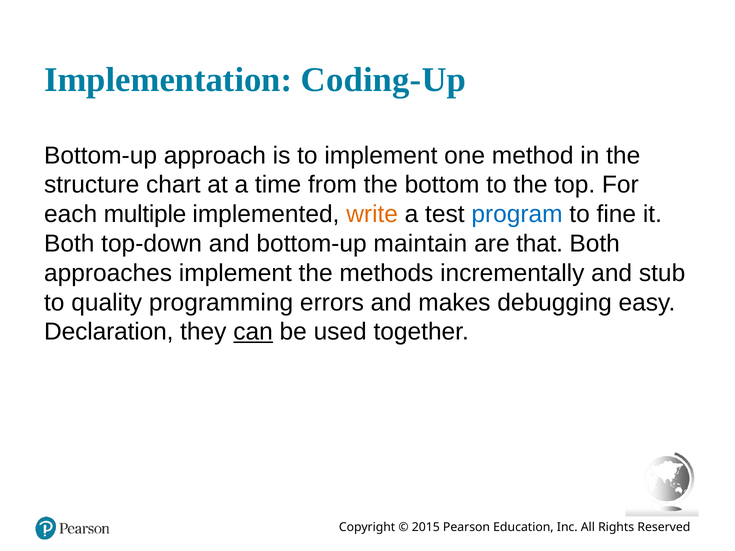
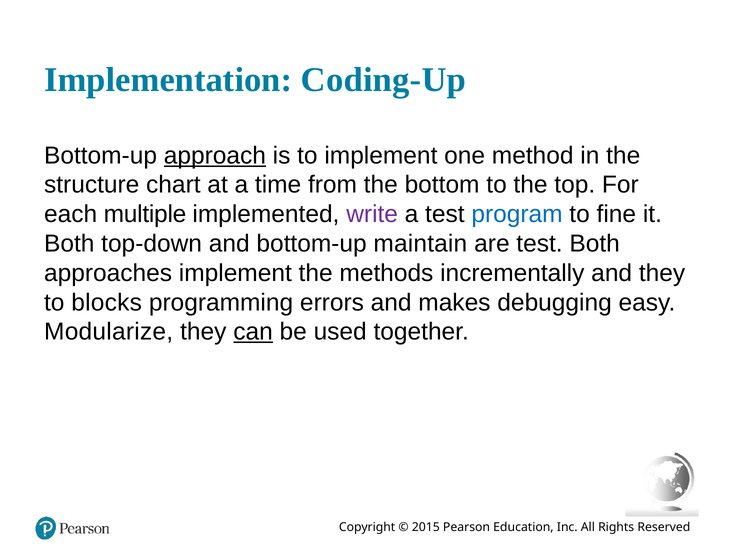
approach underline: none -> present
write colour: orange -> purple
are that: that -> test
and stub: stub -> they
quality: quality -> blocks
Declaration: Declaration -> Modularize
